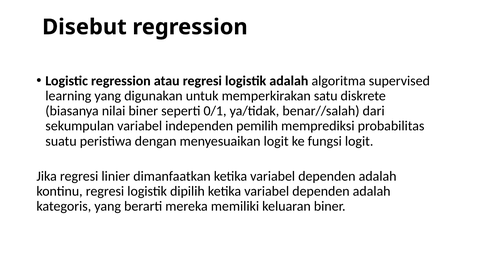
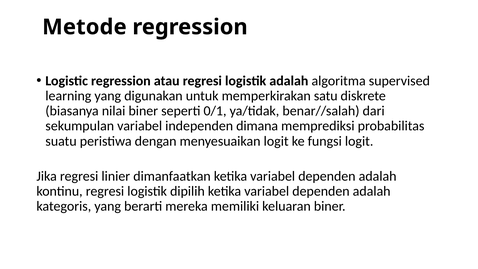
Disebut: Disebut -> Metode
pemilih: pemilih -> dimana
